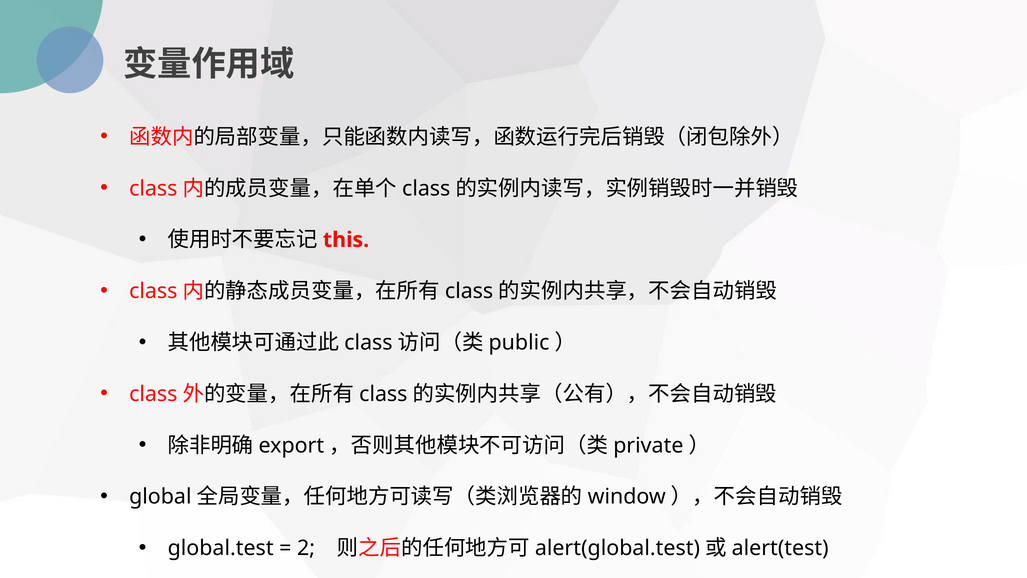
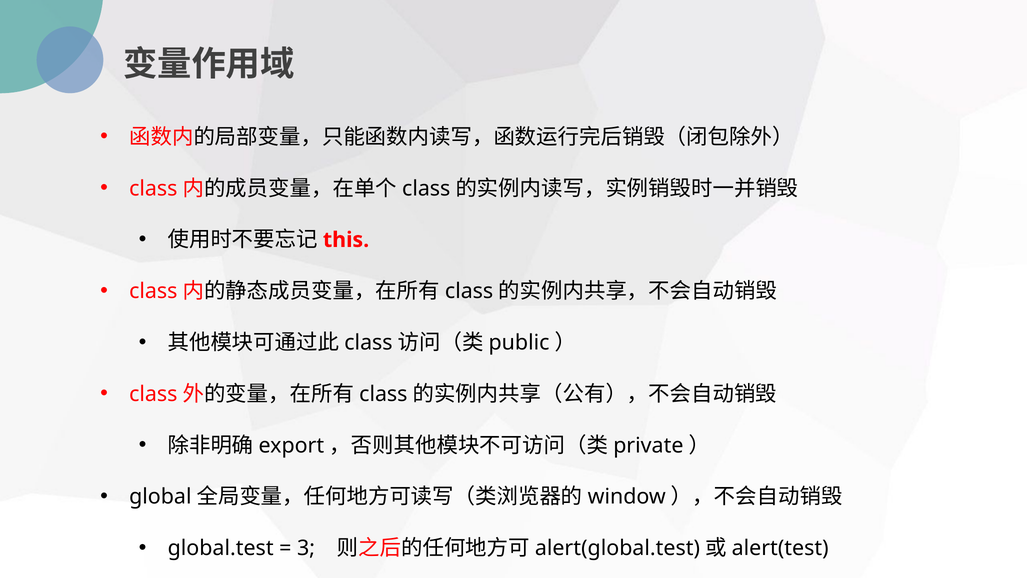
2: 2 -> 3
